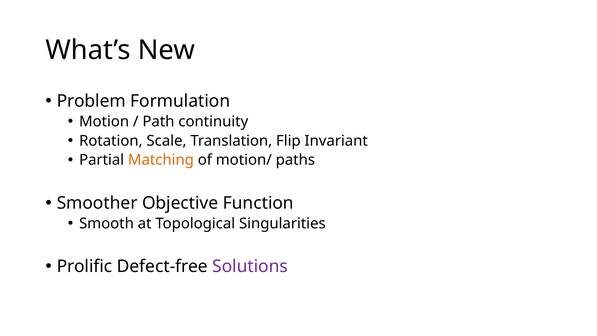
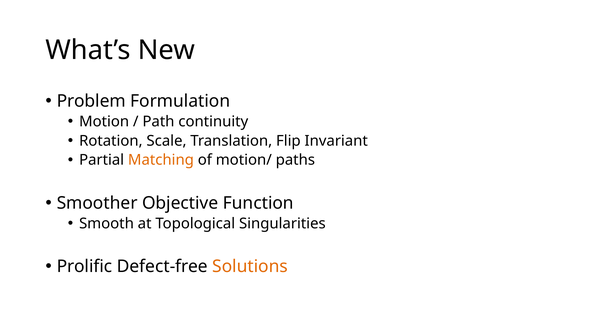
Solutions colour: purple -> orange
